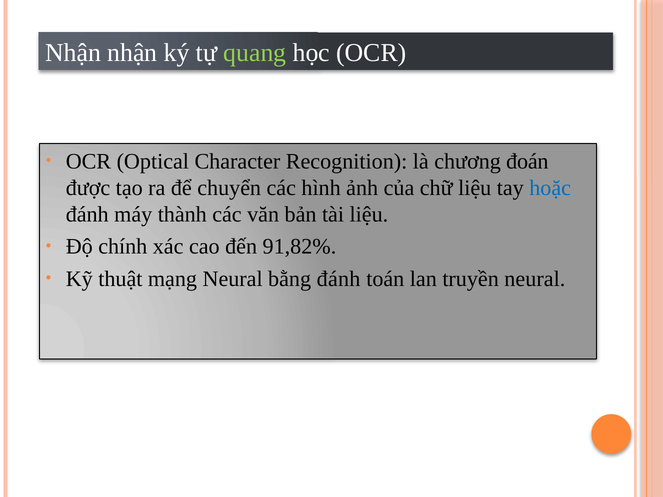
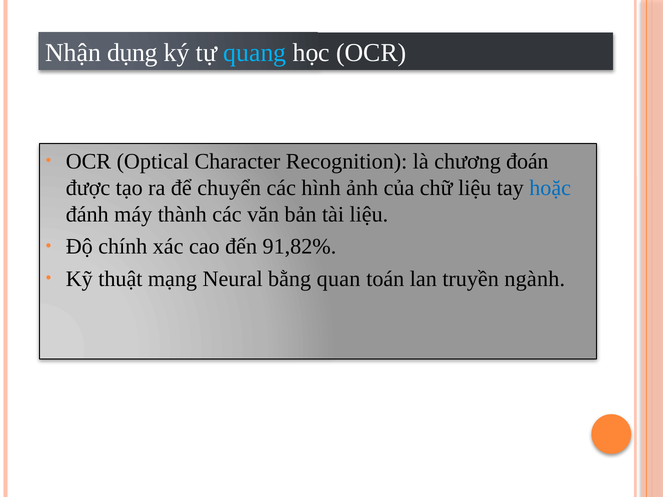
Nhận nhận: nhận -> dụng
quang colour: light green -> light blue
đánh at (339, 279): đánh -> quan
truyền neural: neural -> ngành
